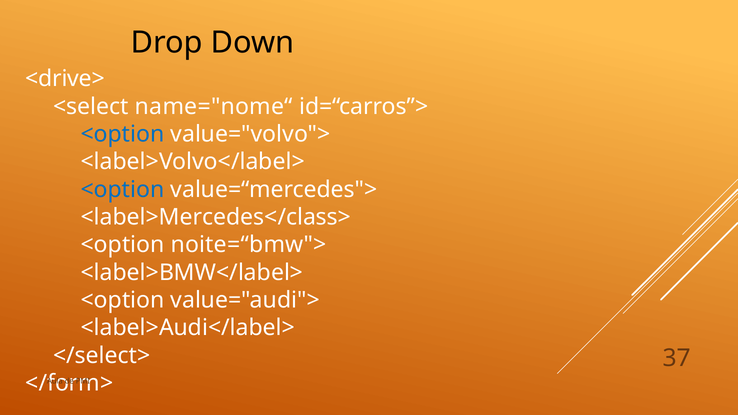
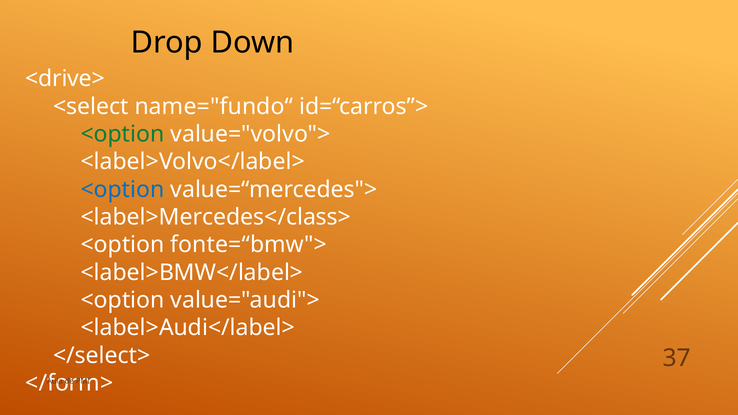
name="nome“: name="nome“ -> name="fundo“
<option at (123, 134) colour: blue -> green
noite=“bmw">: noite=“bmw"> -> fonte=“bmw">
